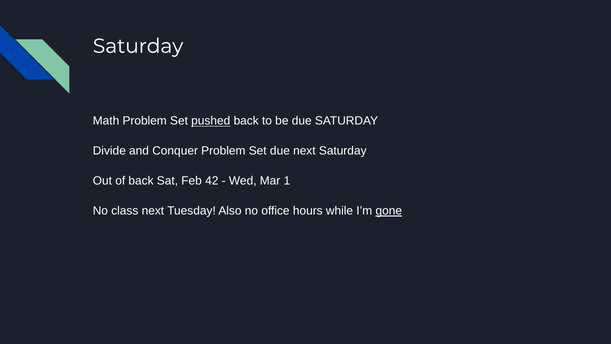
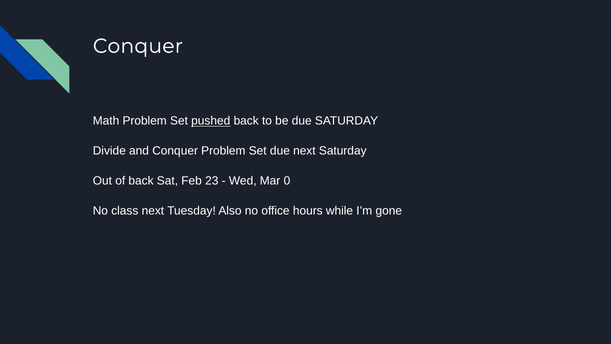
Saturday at (138, 46): Saturday -> Conquer
42: 42 -> 23
1: 1 -> 0
gone underline: present -> none
